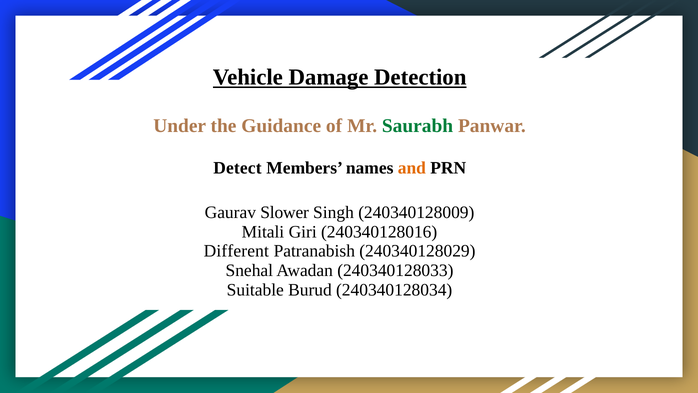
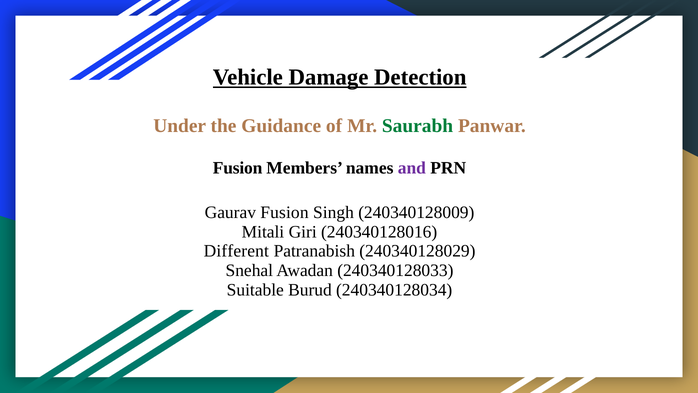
Detect at (237, 168): Detect -> Fusion
and colour: orange -> purple
Gaurav Slower: Slower -> Fusion
